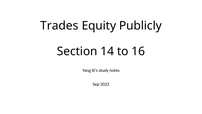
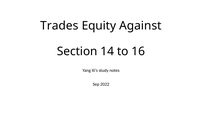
Publicly: Publicly -> Against
